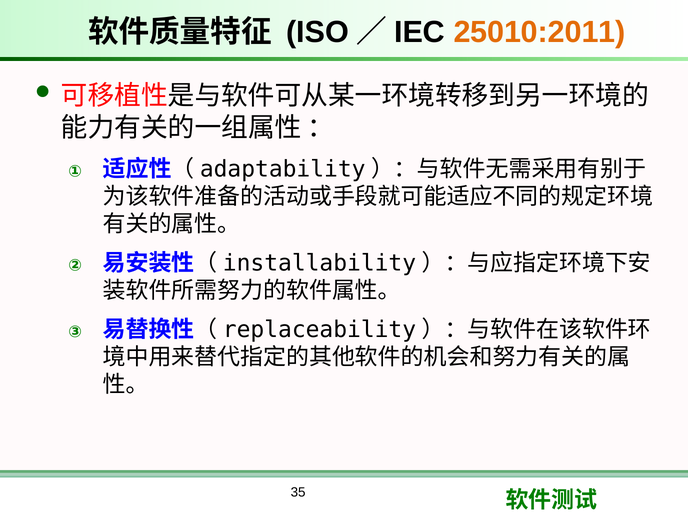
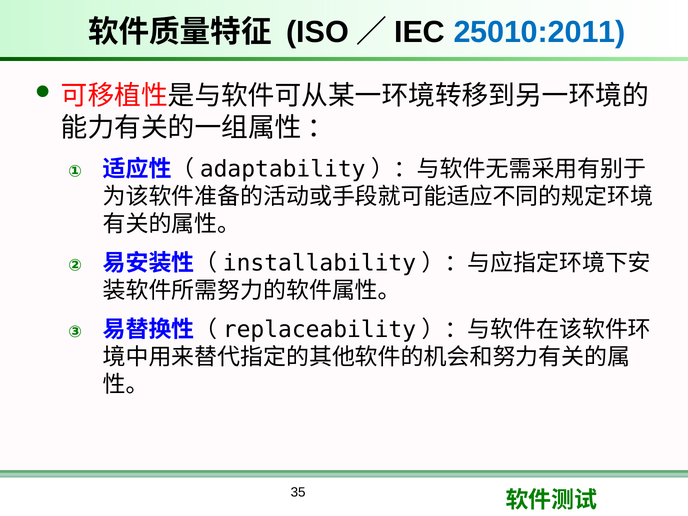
25010:2011 colour: orange -> blue
